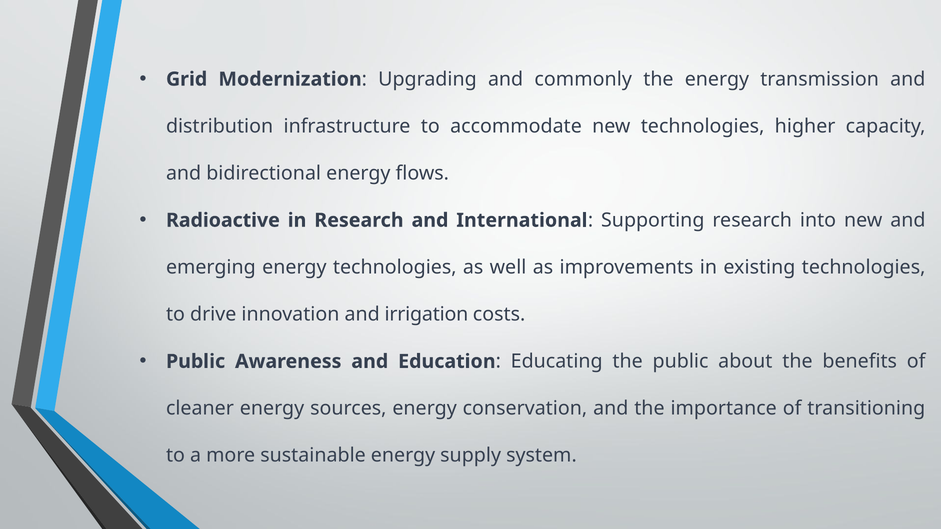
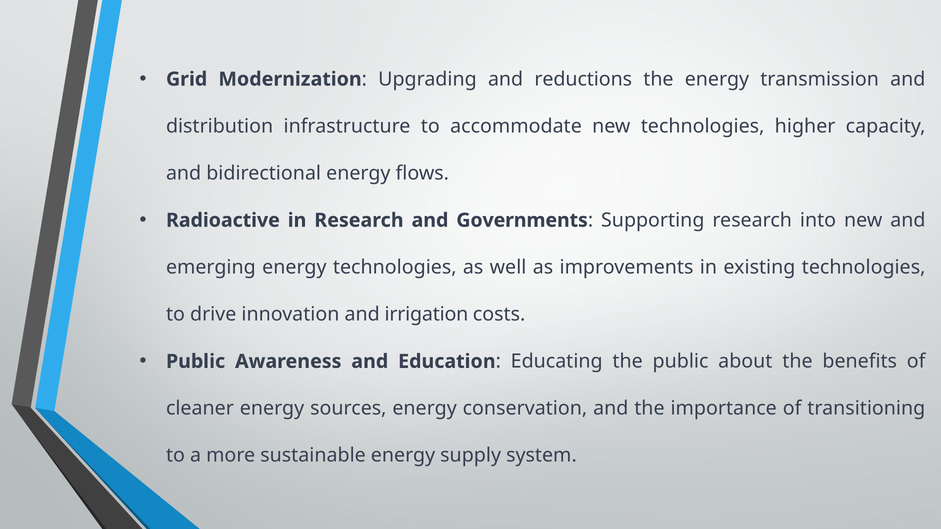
commonly: commonly -> reductions
International: International -> Governments
